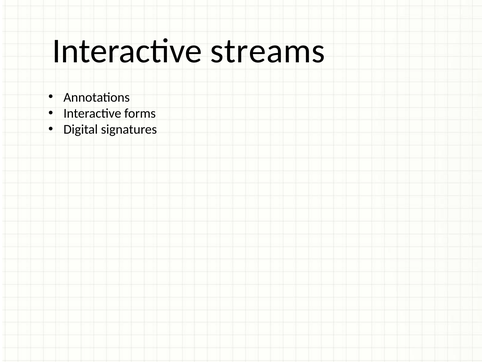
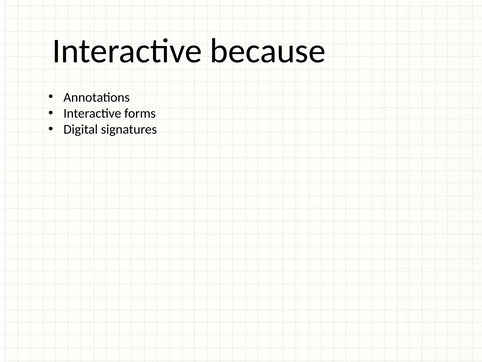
streams: streams -> because
